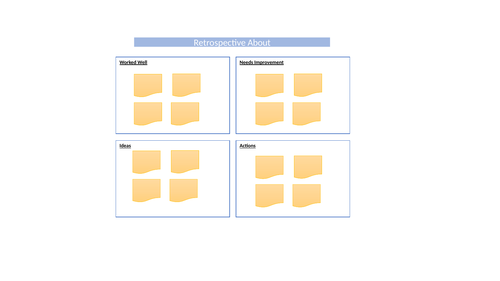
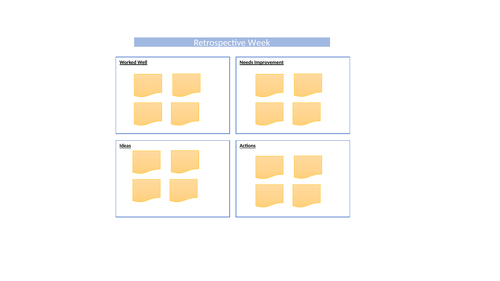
About: About -> Week
